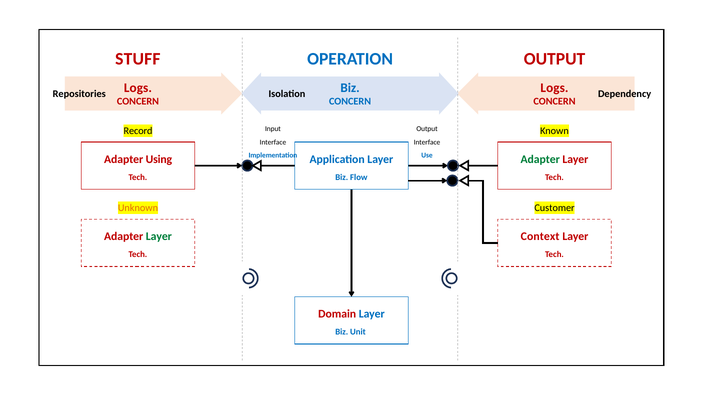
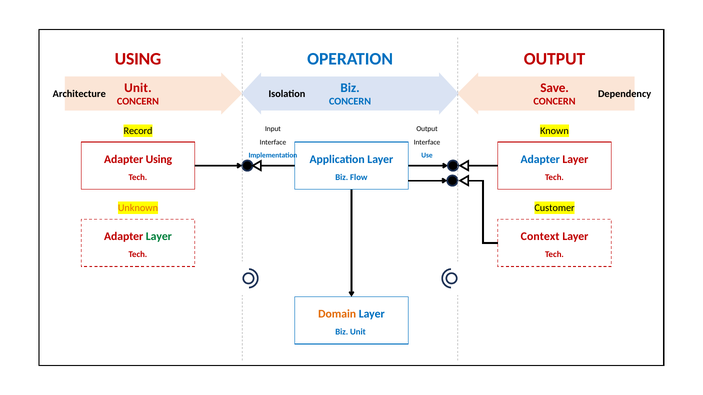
STUFF at (138, 59): STUFF -> USING
Logs at (138, 88): Logs -> Unit
Logs at (554, 88): Logs -> Save
Repositories: Repositories -> Architecture
Adapter at (540, 159) colour: green -> blue
Domain colour: red -> orange
